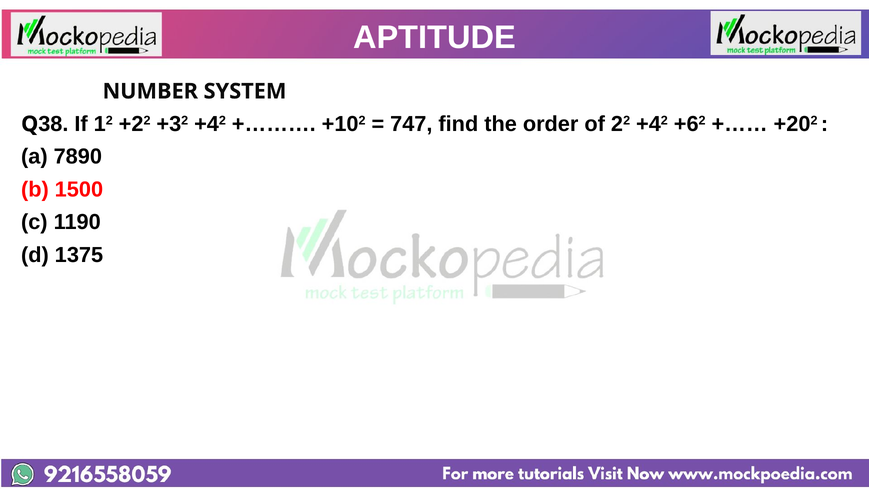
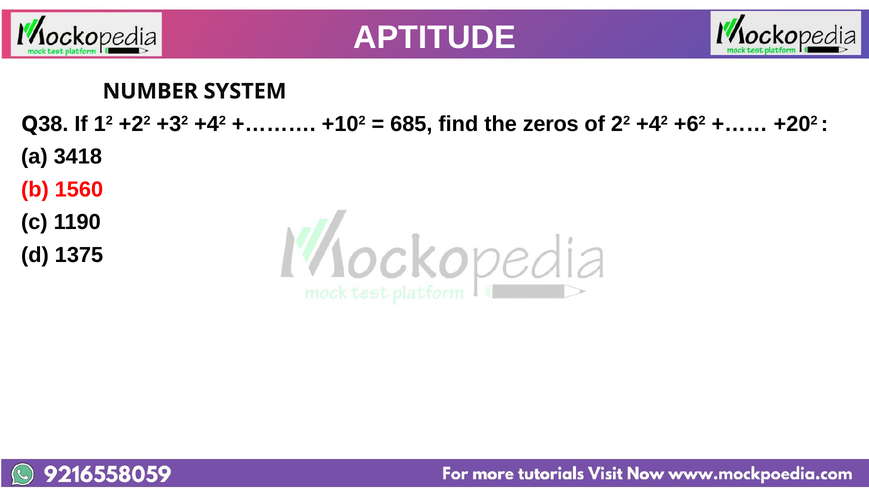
747: 747 -> 685
order: order -> zeros
7890: 7890 -> 3418
1500: 1500 -> 1560
